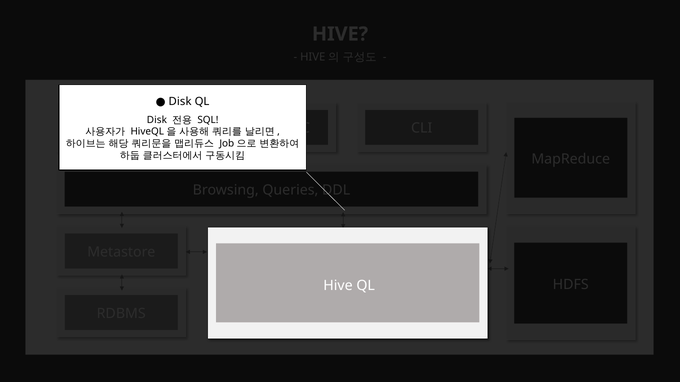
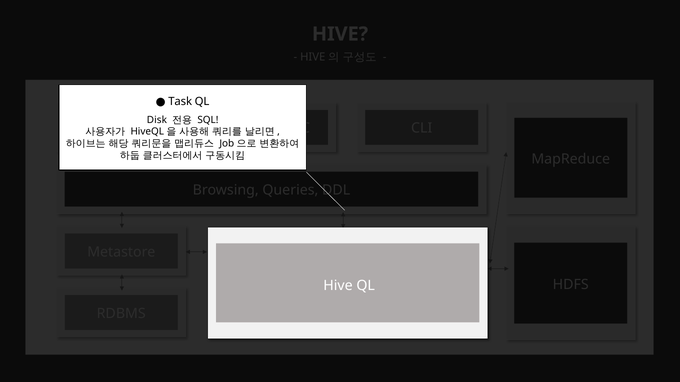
Disk at (180, 102): Disk -> Task
